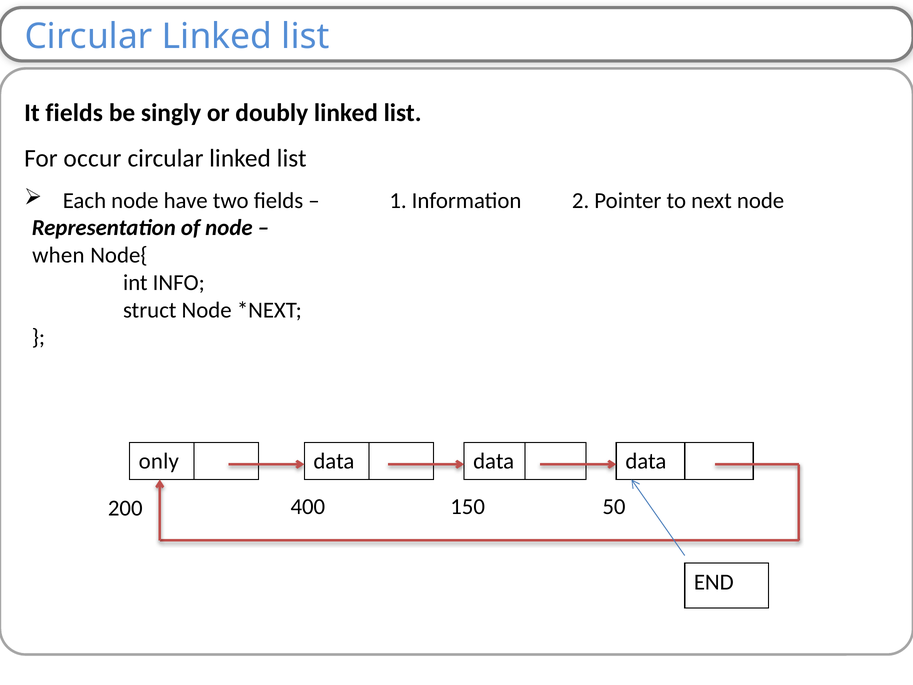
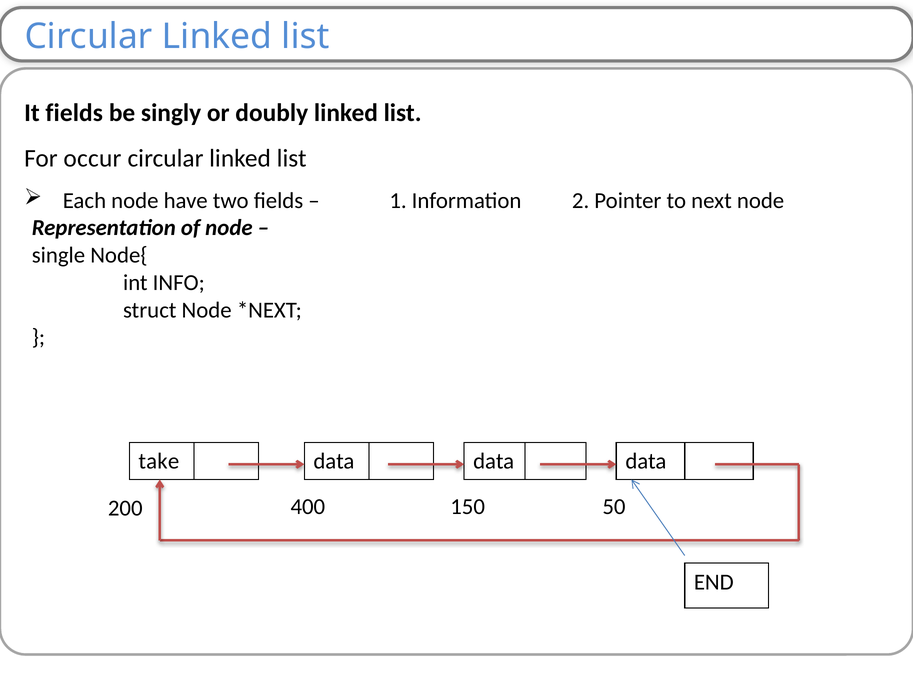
when: when -> single
only: only -> take
